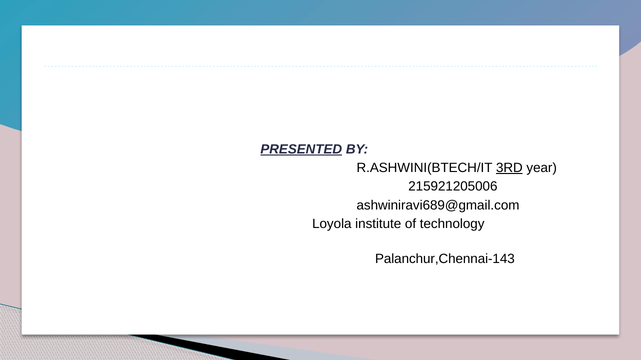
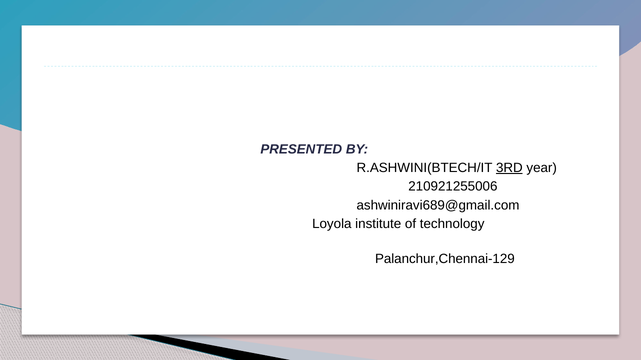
PRESENTED underline: present -> none
215921205006: 215921205006 -> 210921255006
Palanchur,Chennai-143: Palanchur,Chennai-143 -> Palanchur,Chennai-129
